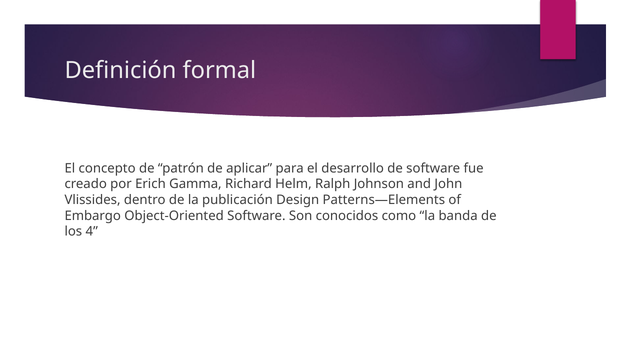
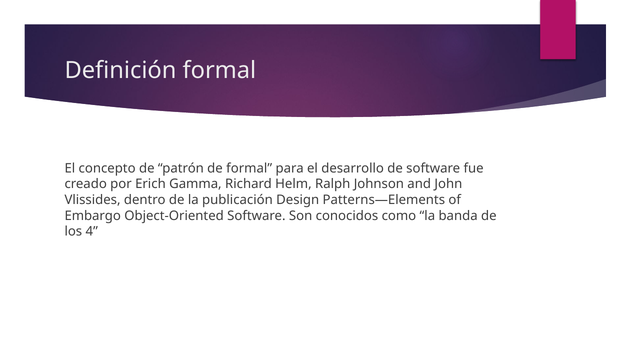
de aplicar: aplicar -> formal
